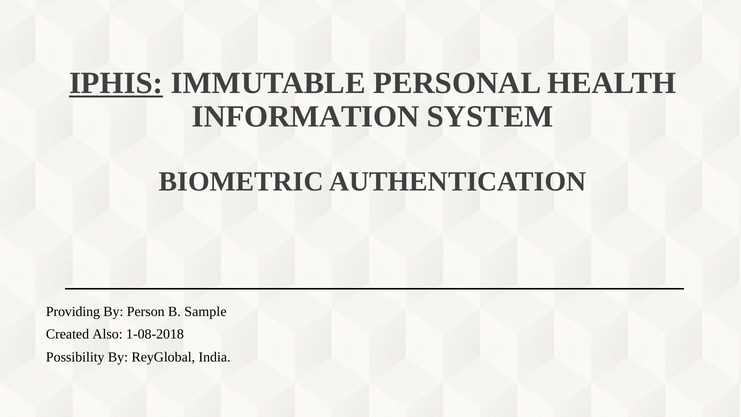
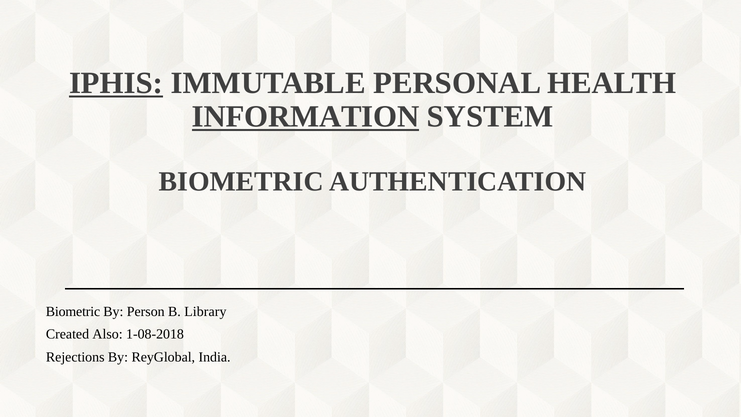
INFORMATION underline: none -> present
Providing at (73, 311): Providing -> Biometric
Sample: Sample -> Library
Possibility: Possibility -> Rejections
